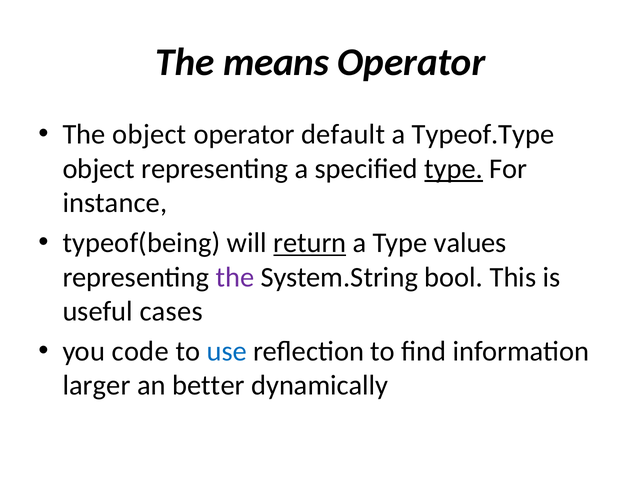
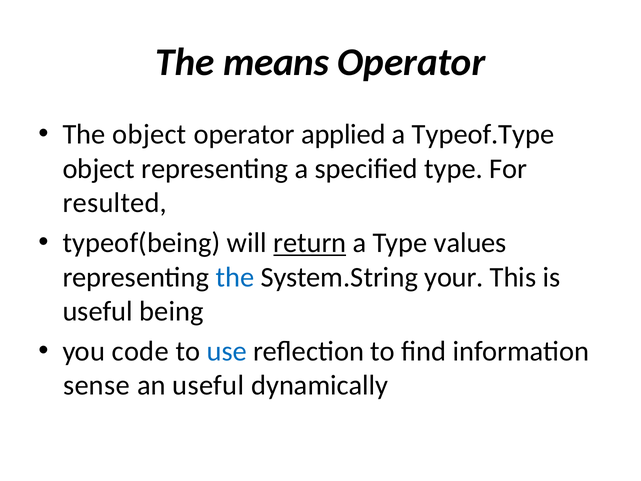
default: default -> applied
type at (454, 169) underline: present -> none
instance: instance -> resulted
the at (235, 277) colour: purple -> blue
bool: bool -> your
cases: cases -> being
larger: larger -> sense
an better: better -> useful
